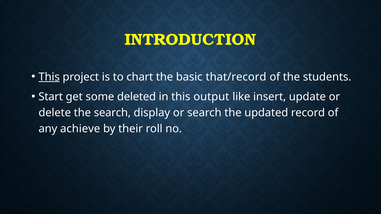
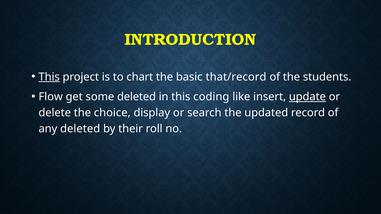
Start: Start -> Flow
output: output -> coding
update underline: none -> present
the search: search -> choice
any achieve: achieve -> deleted
